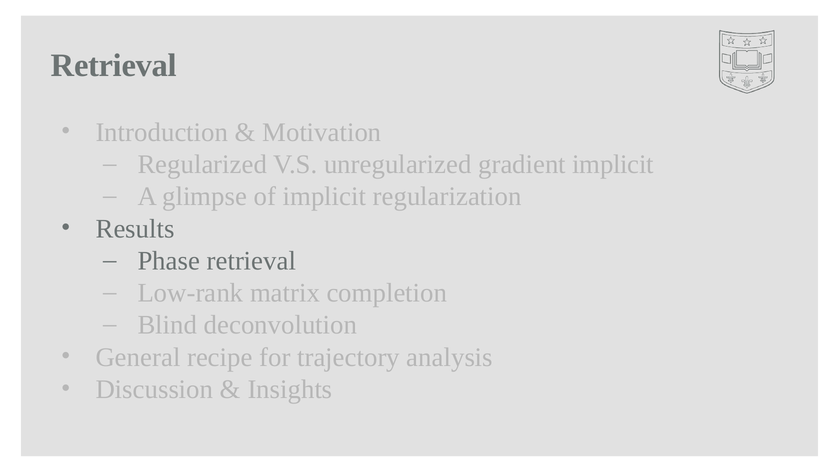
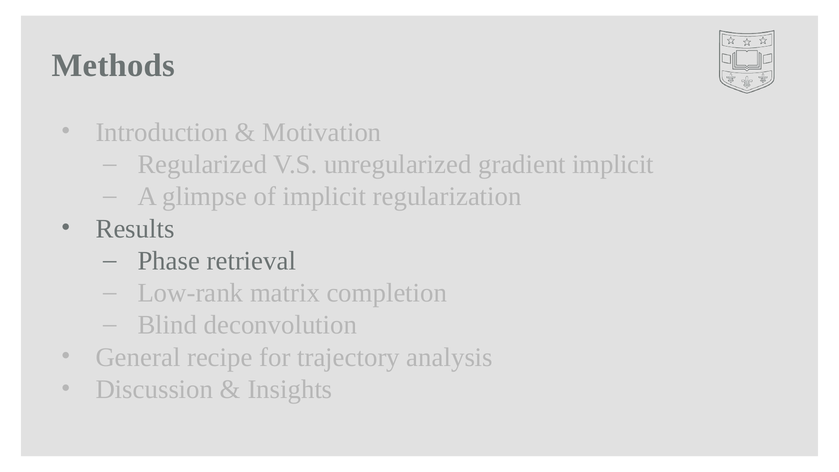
Retrieval at (114, 66): Retrieval -> Methods
